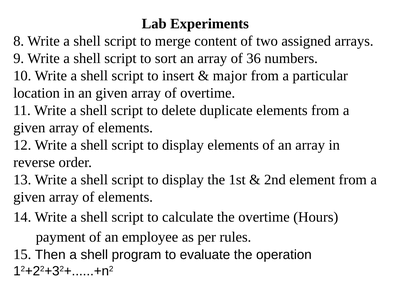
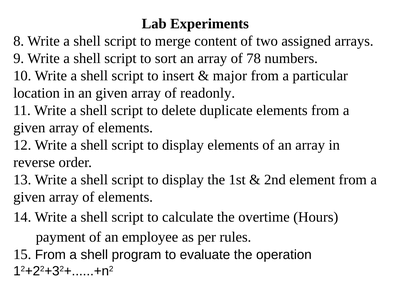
36: 36 -> 78
of overtime: overtime -> readonly
15 Then: Then -> From
